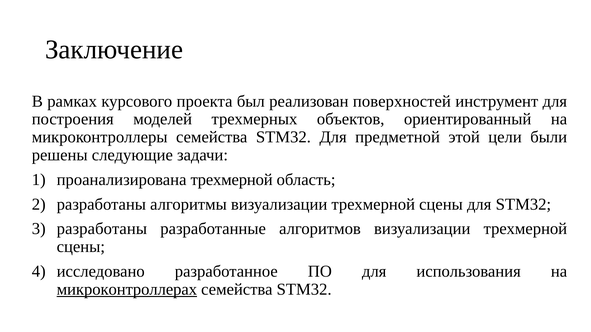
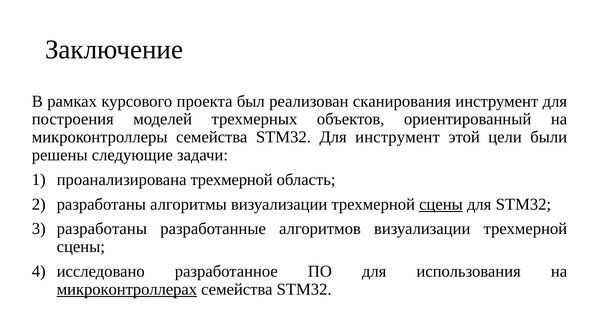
поверхностей: поверхностей -> сканирования
Для предметной: предметной -> инструмент
сцены at (441, 204) underline: none -> present
